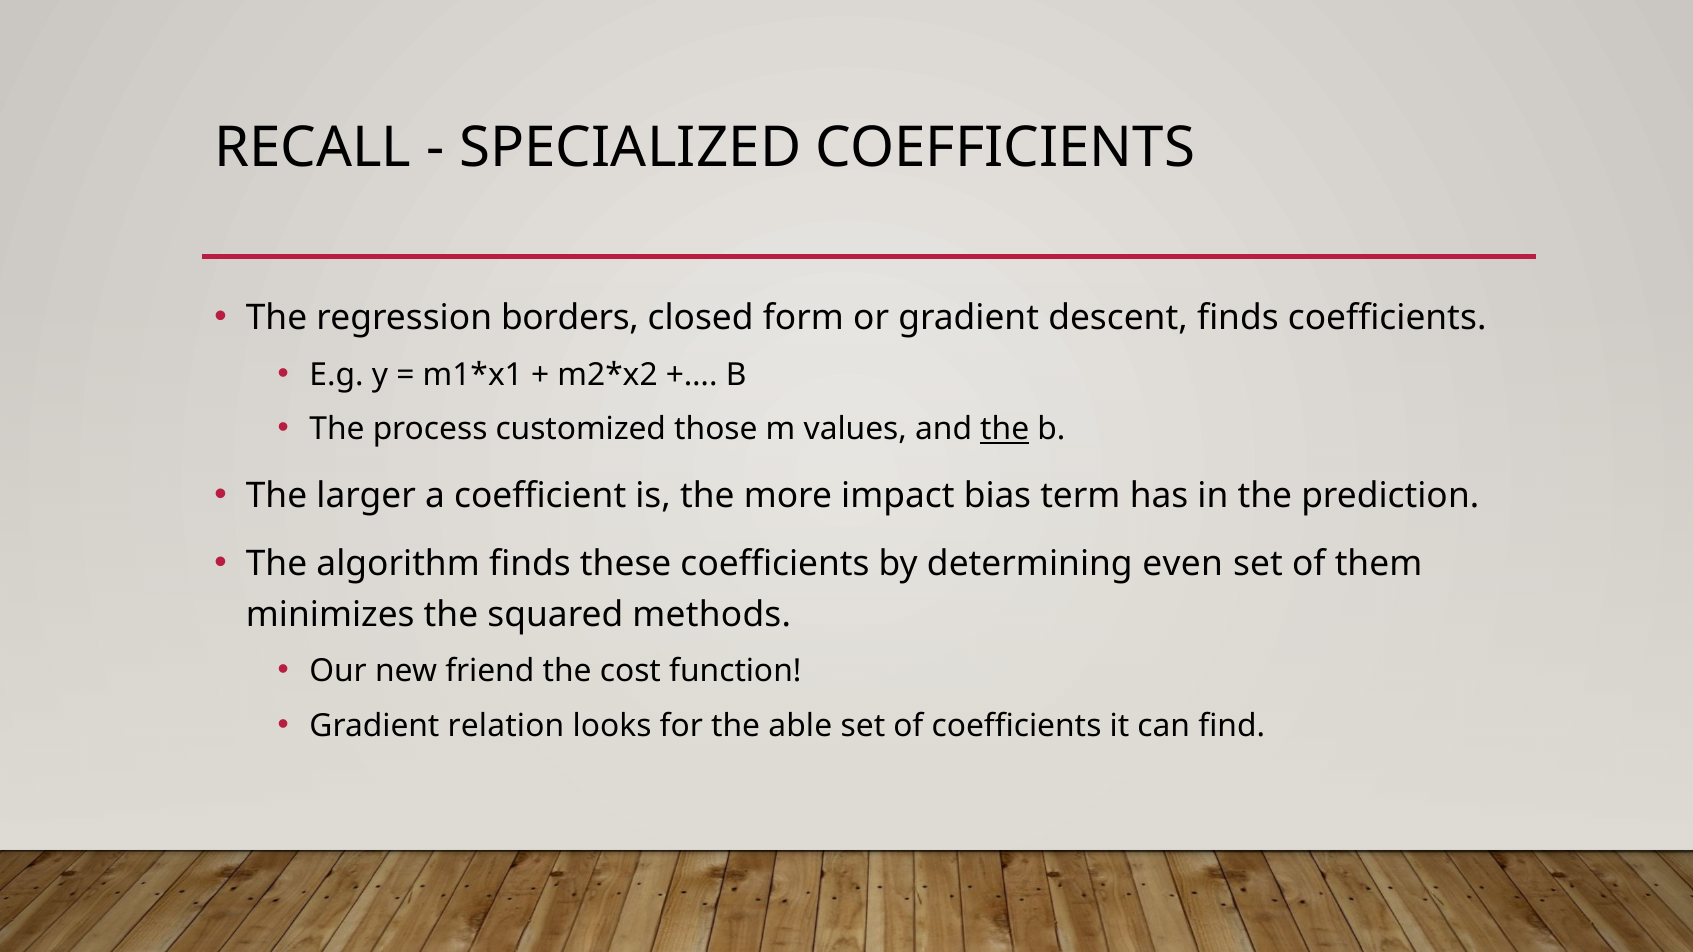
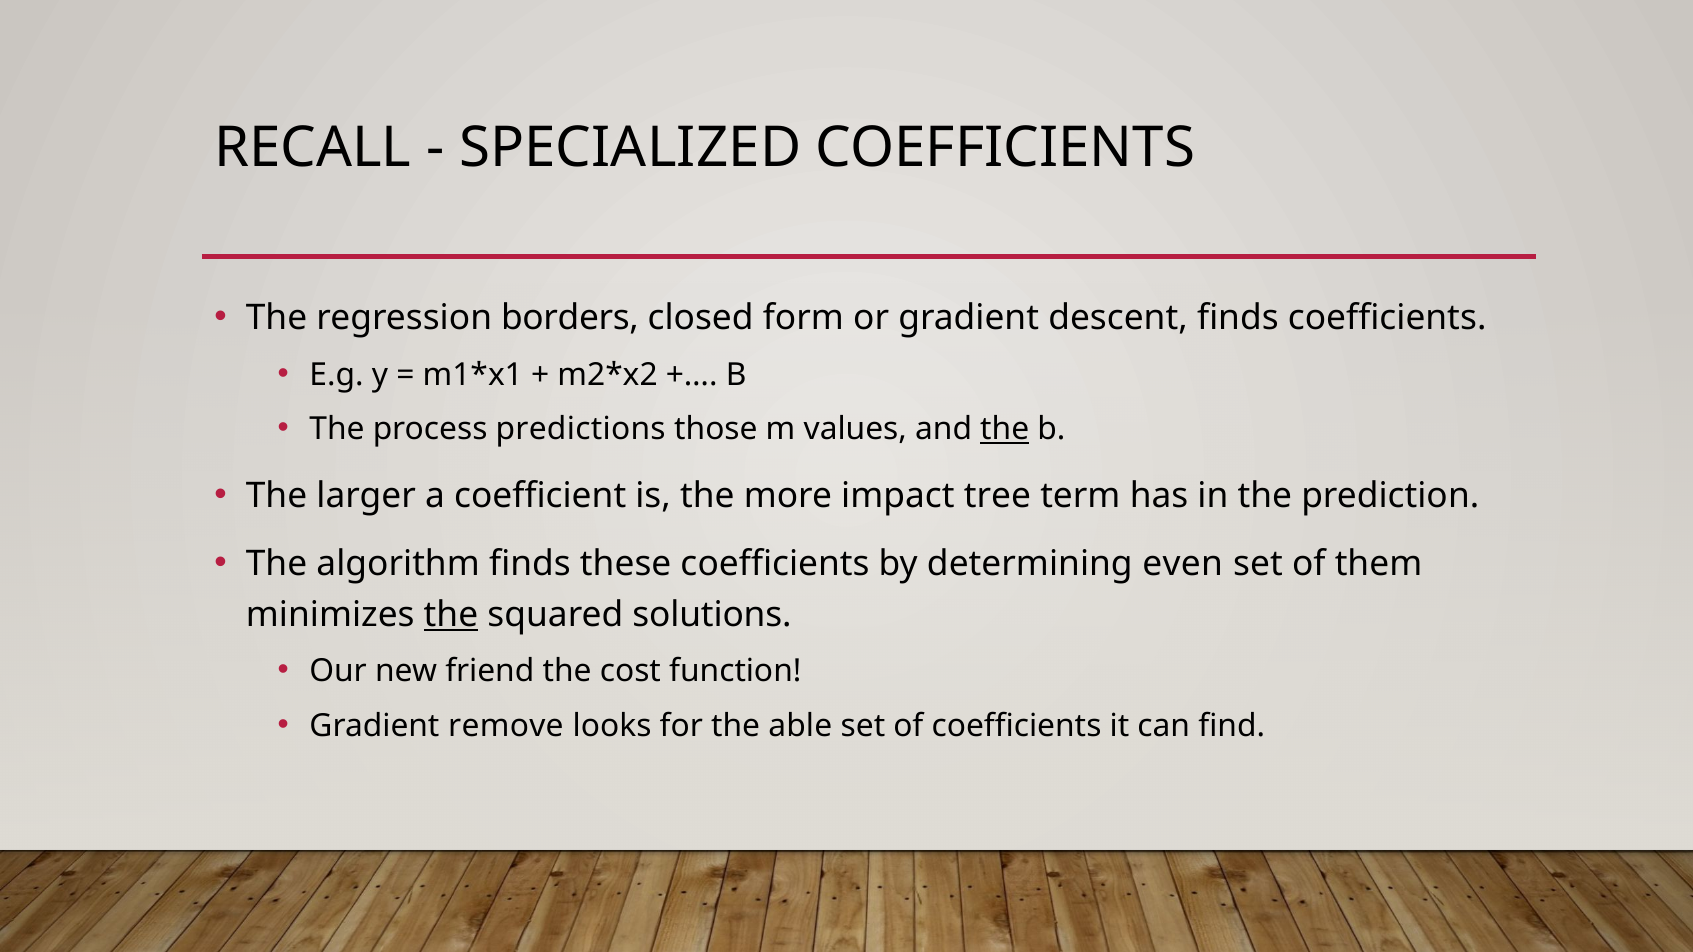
customized: customized -> predictions
bias: bias -> tree
the at (451, 615) underline: none -> present
methods: methods -> solutions
relation: relation -> remove
